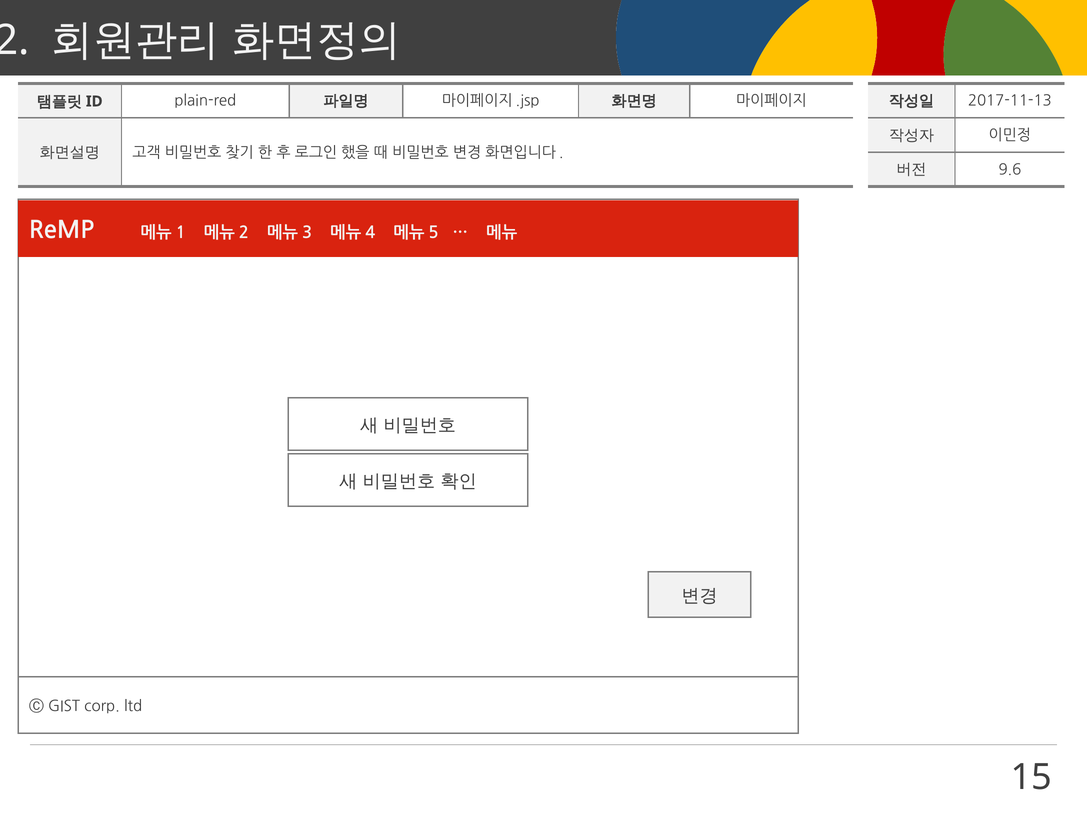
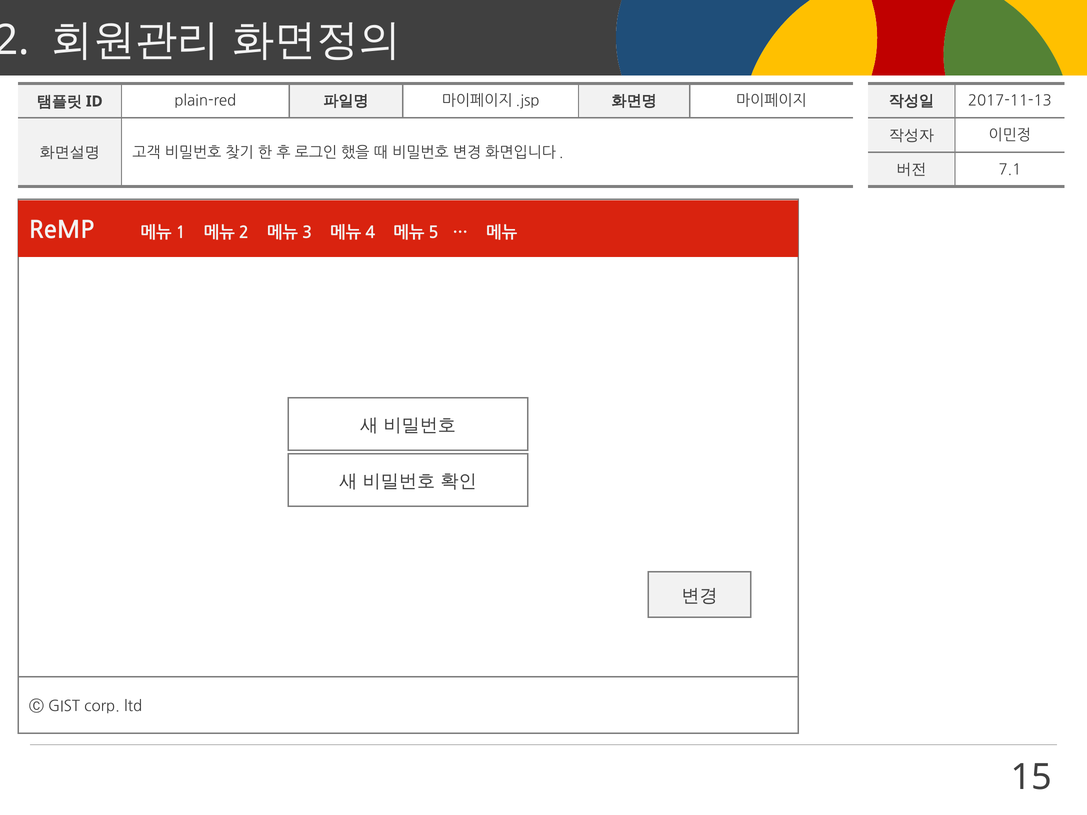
9.6: 9.6 -> 7.1
